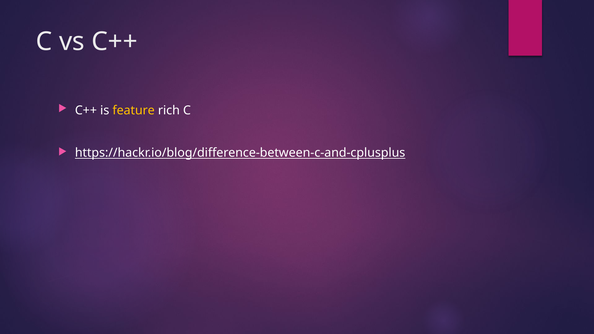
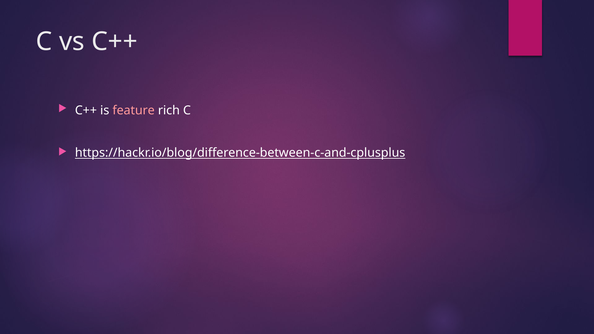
feature colour: yellow -> pink
